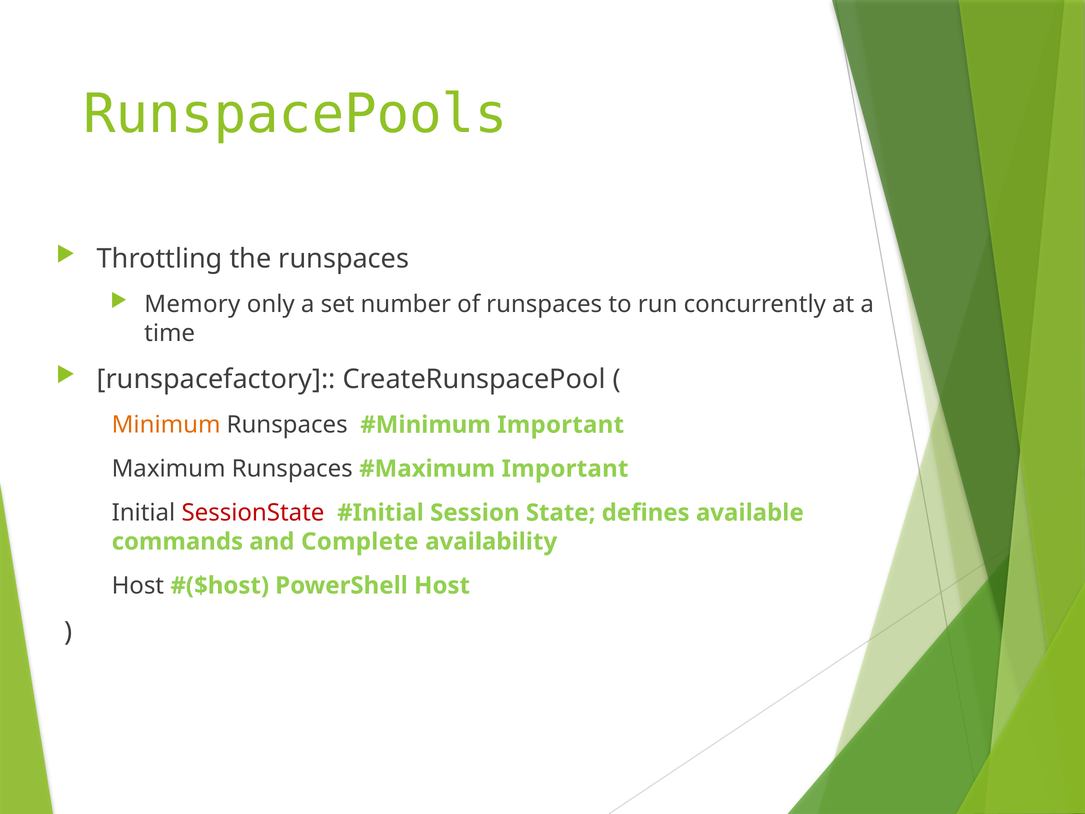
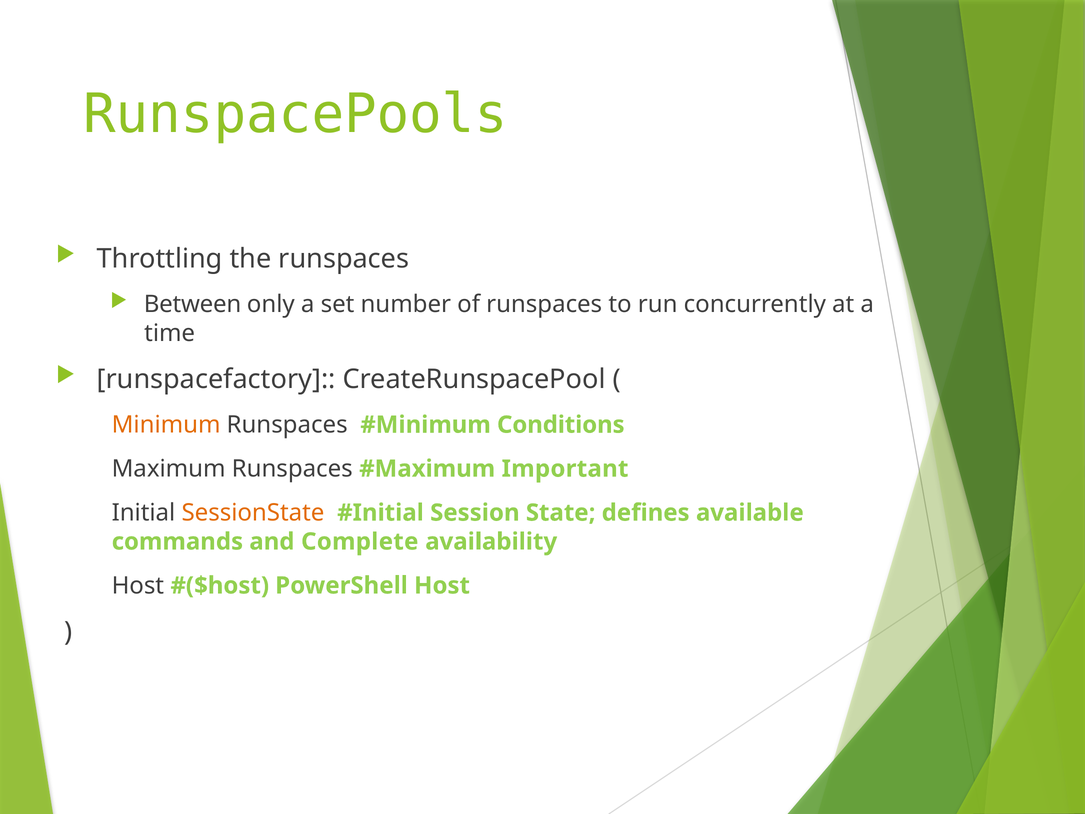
Memory: Memory -> Between
Important at (561, 425): Important -> Conditions
SessionState colour: red -> orange
